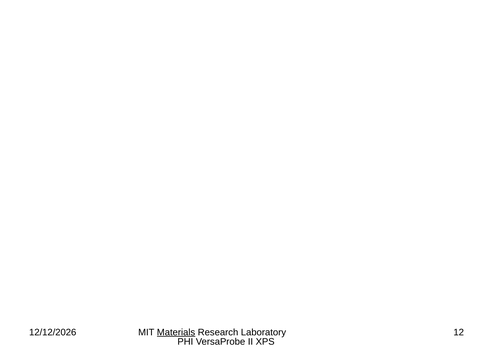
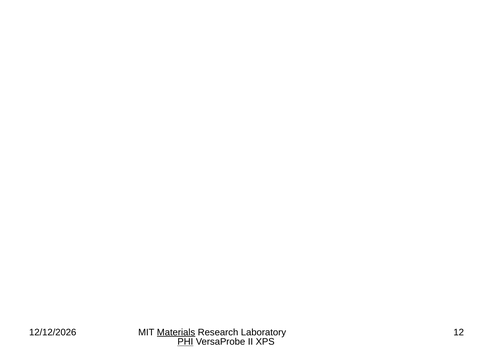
PHI underline: none -> present
